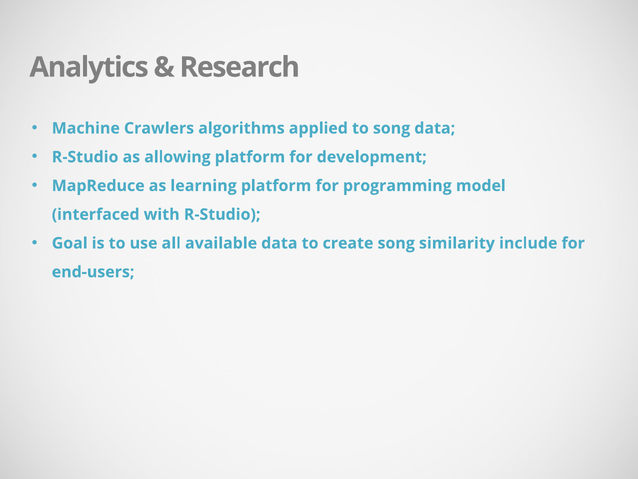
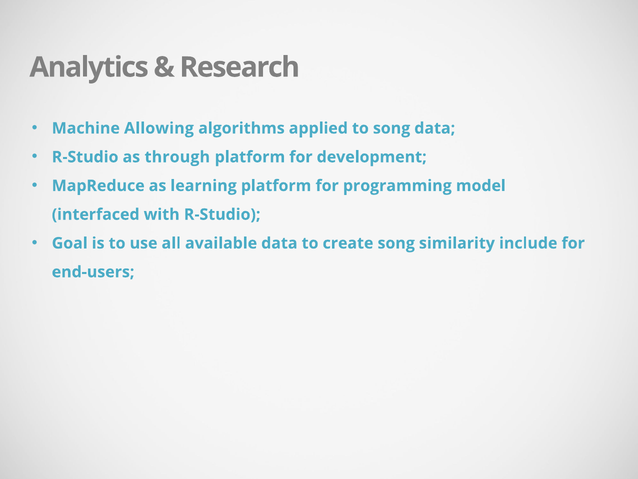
Crawlers: Crawlers -> Allowing
allowing: allowing -> through
